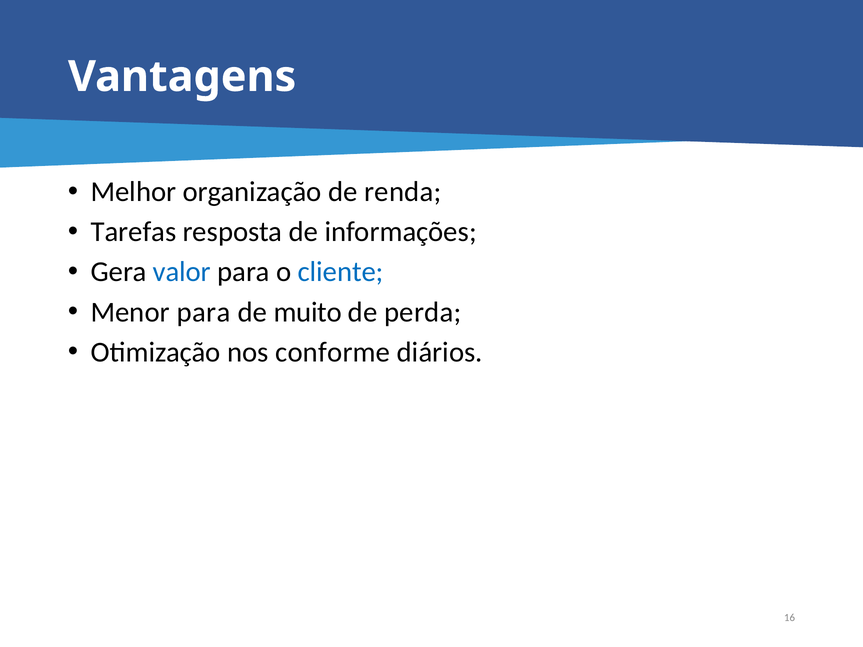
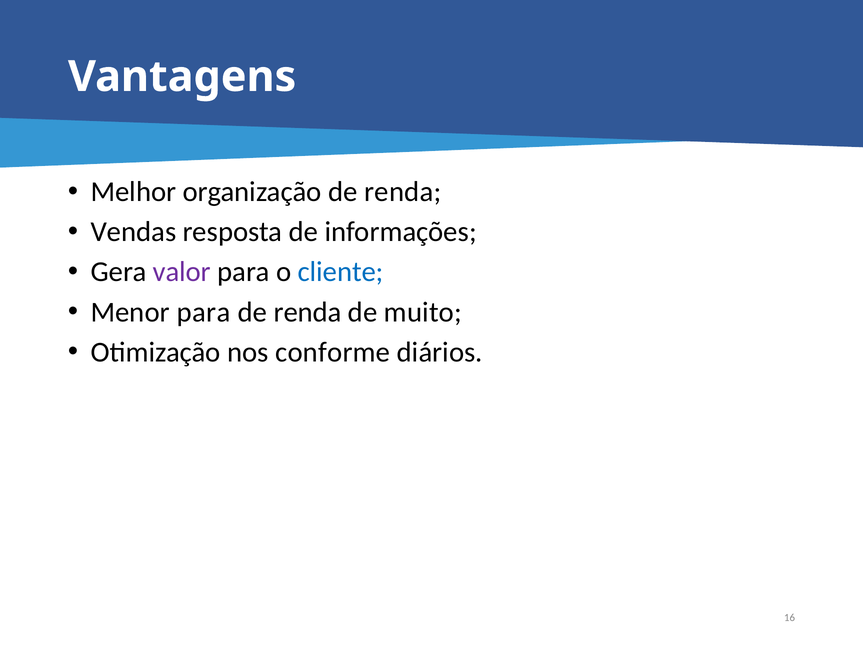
Tarefas: Tarefas -> Vendas
valor colour: blue -> purple
muito at (308, 312): muito -> renda
perda: perda -> muito
